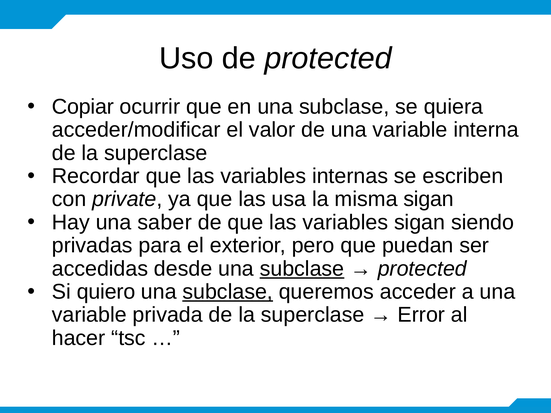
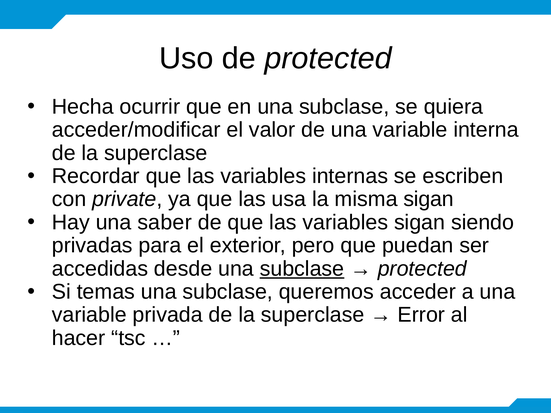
Copiar: Copiar -> Hecha
quiero: quiero -> temas
subclase at (228, 292) underline: present -> none
